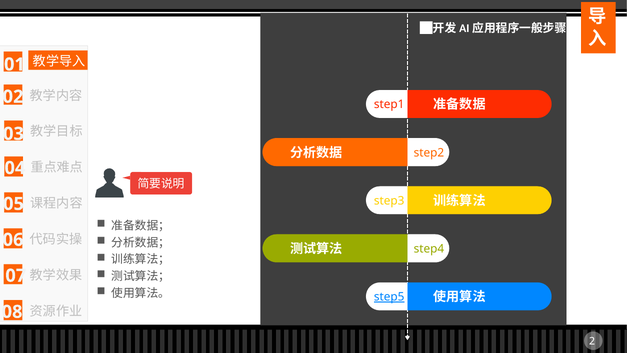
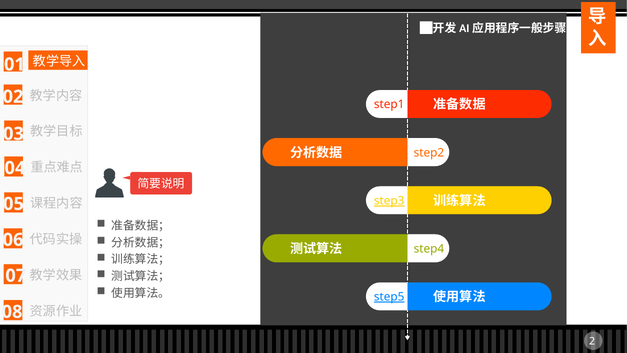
step3 underline: none -> present
